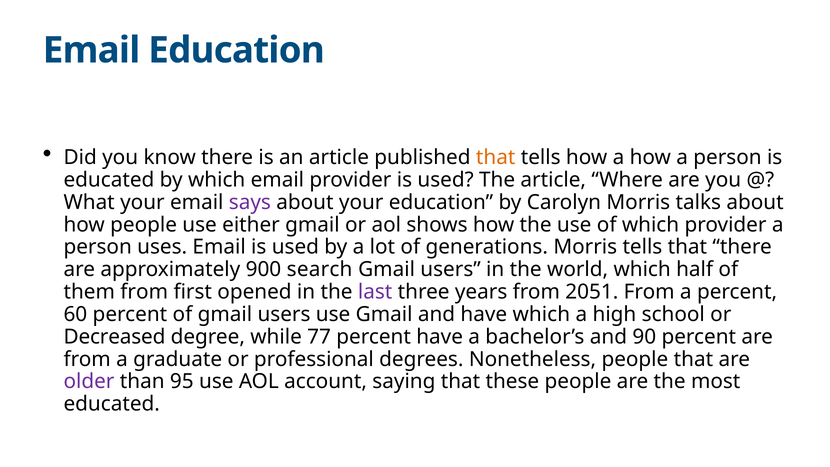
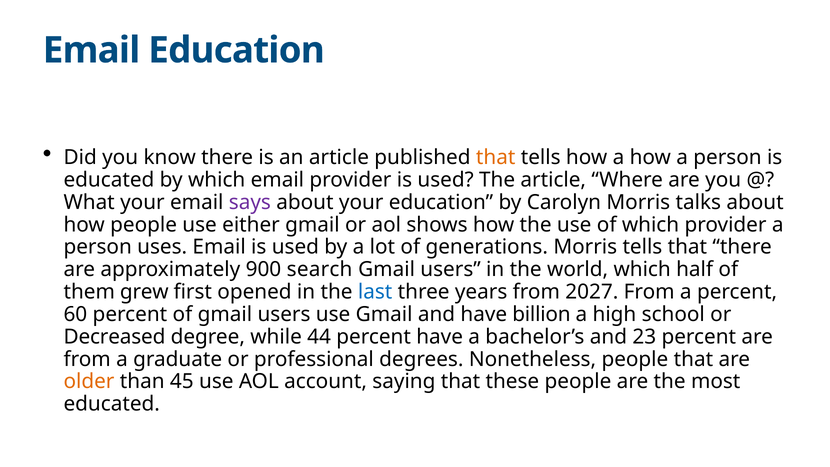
them from: from -> grew
last colour: purple -> blue
2051: 2051 -> 2027
have which: which -> billion
77: 77 -> 44
90: 90 -> 23
older colour: purple -> orange
95: 95 -> 45
